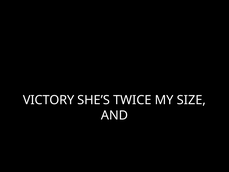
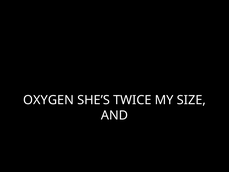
VICTORY: VICTORY -> OXYGEN
